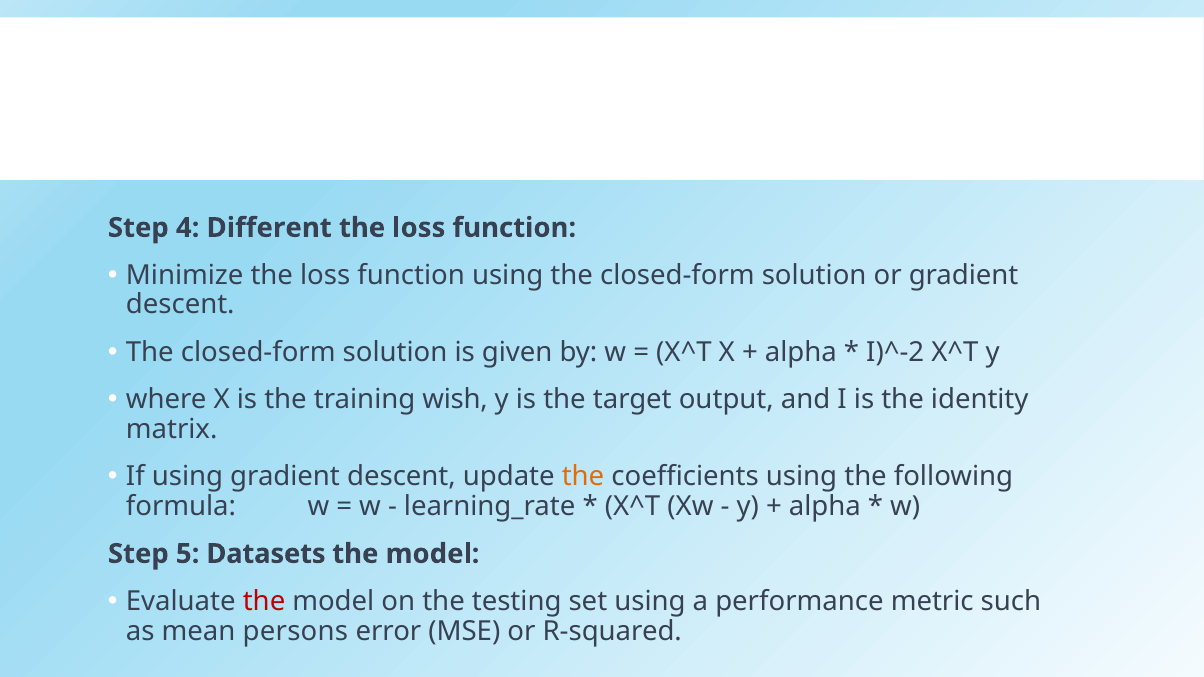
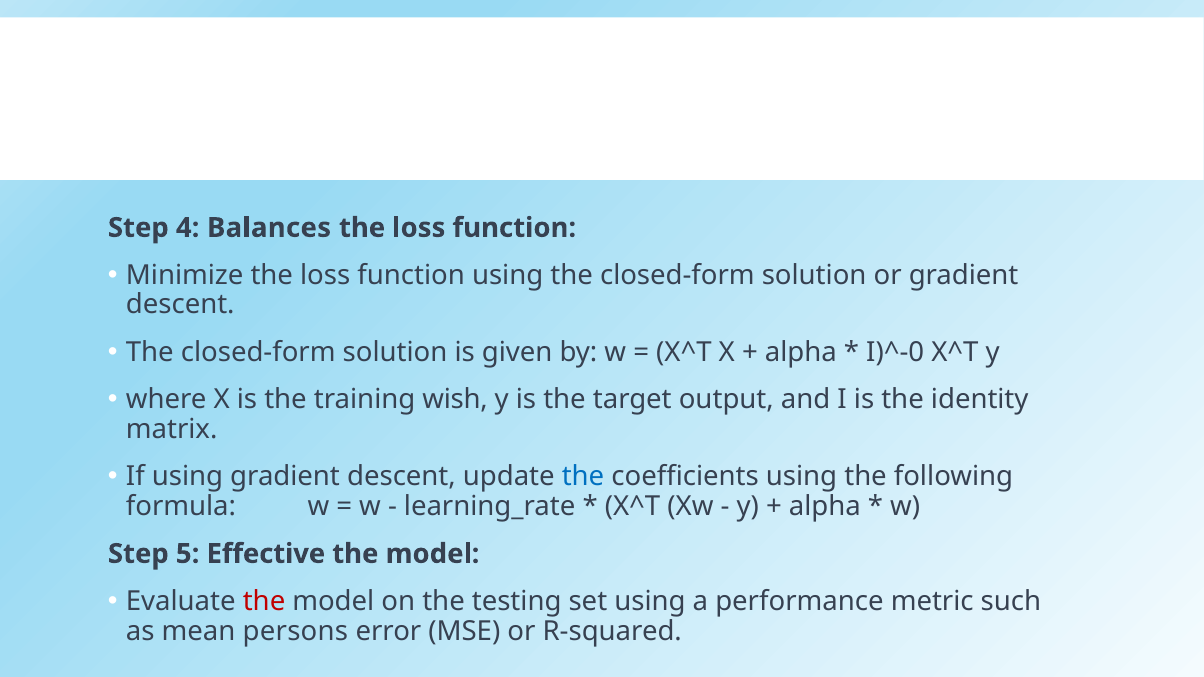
Different: Different -> Balances
I)^-2: I)^-2 -> I)^-0
the at (583, 477) colour: orange -> blue
Datasets: Datasets -> Effective
